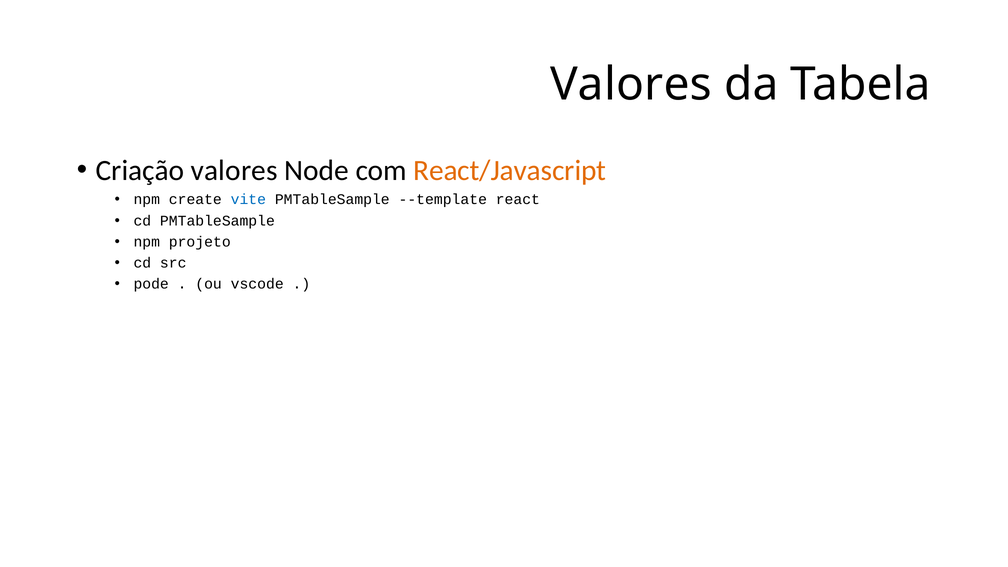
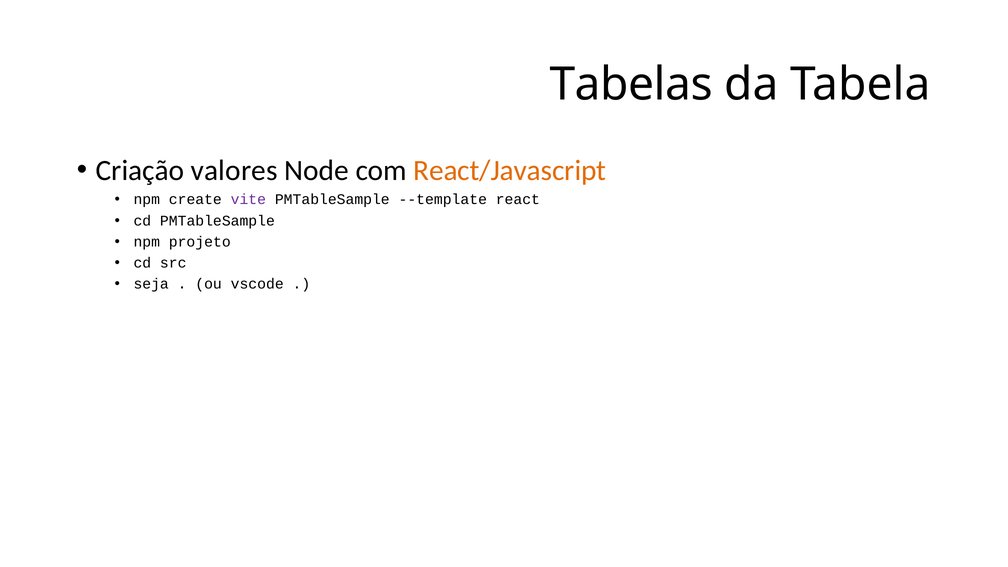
Valores at (631, 85): Valores -> Tabelas
vite colour: blue -> purple
pode: pode -> seja
